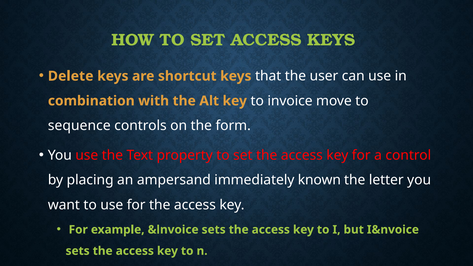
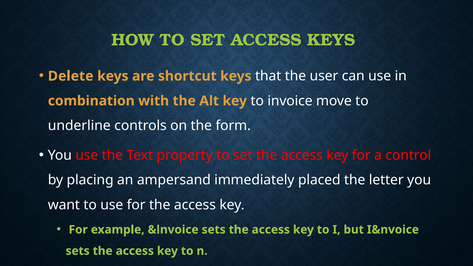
sequence: sequence -> underline
known: known -> placed
